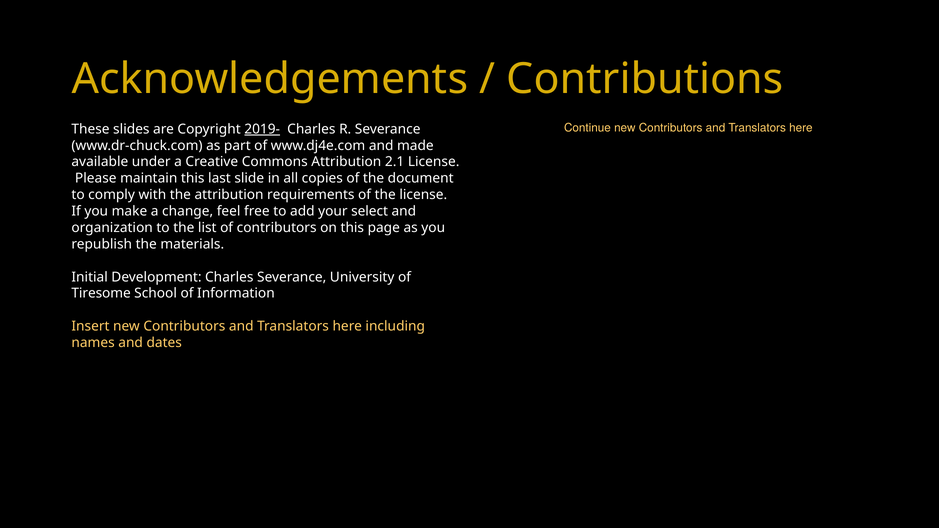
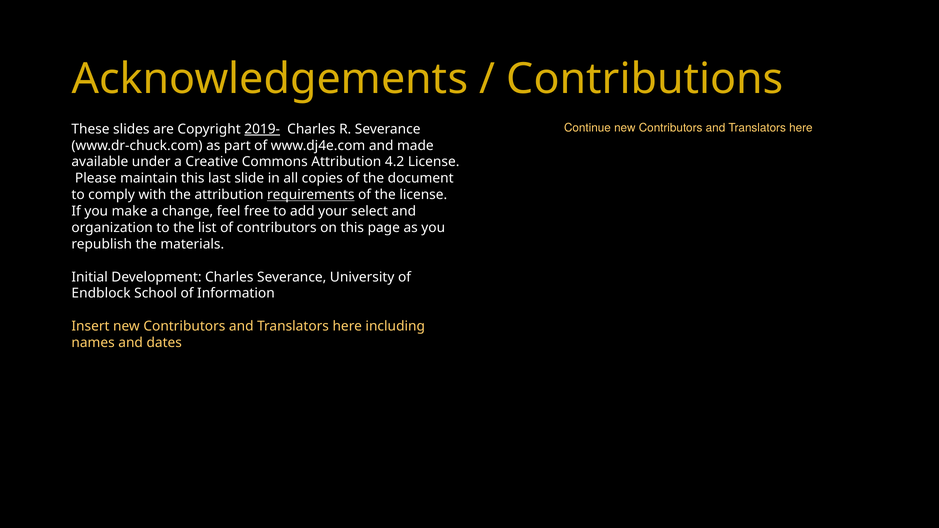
2.1: 2.1 -> 4.2
requirements underline: none -> present
Tiresome: Tiresome -> Endblock
